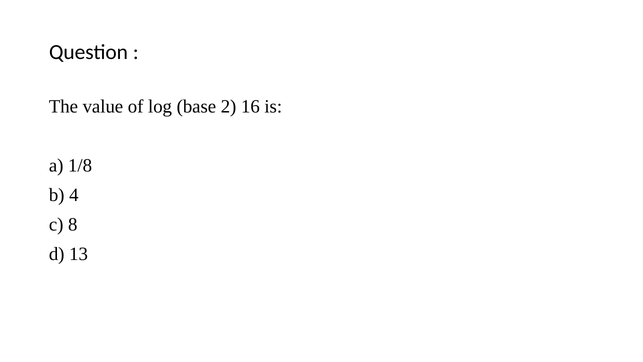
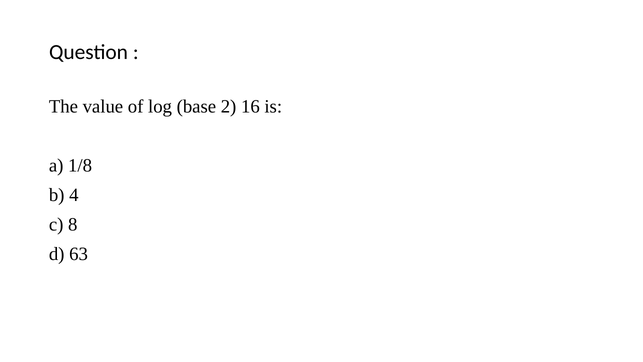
13: 13 -> 63
